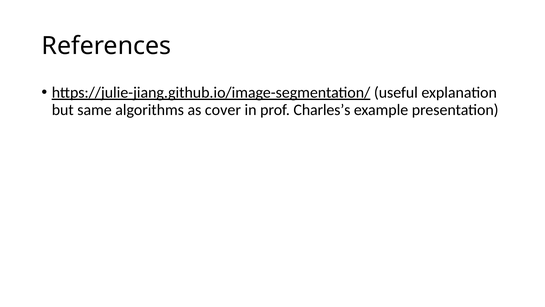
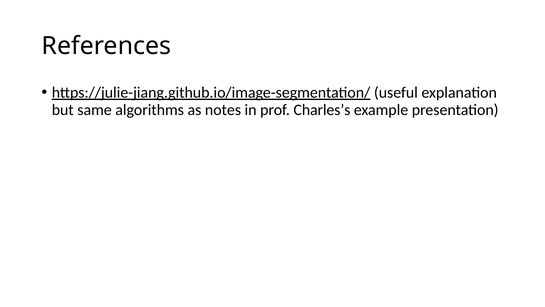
cover: cover -> notes
